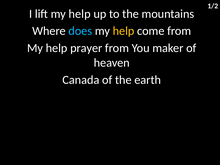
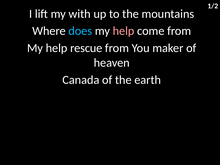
lift my help: help -> with
help at (124, 31) colour: yellow -> pink
prayer: prayer -> rescue
